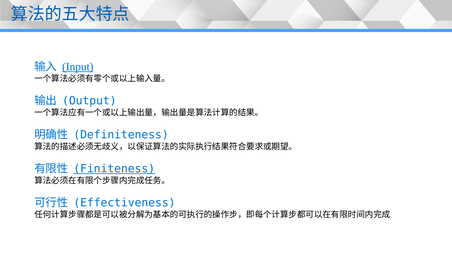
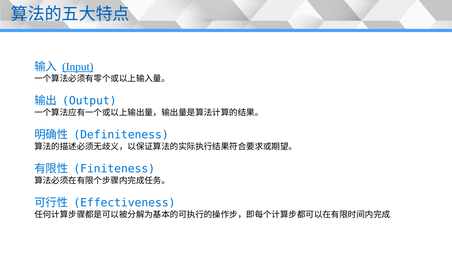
Finiteness underline: present -> none
